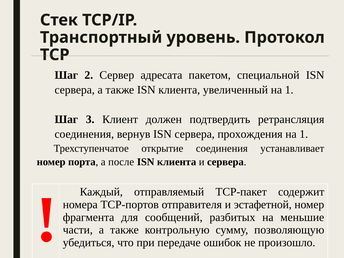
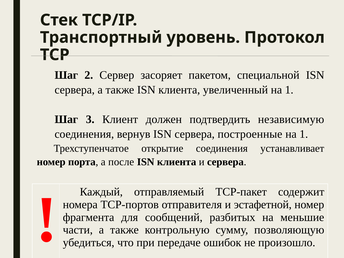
адресата: адресата -> засоряет
ретрансляция: ретрансляция -> независимую
прохождения: прохождения -> построенные
